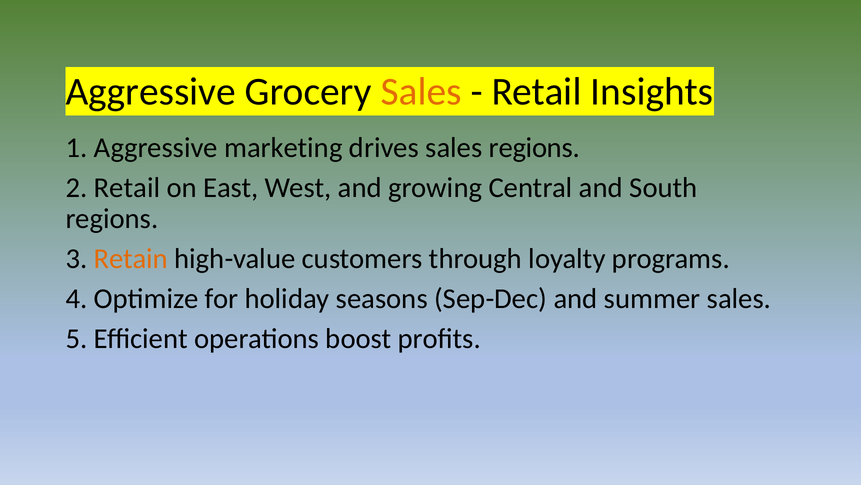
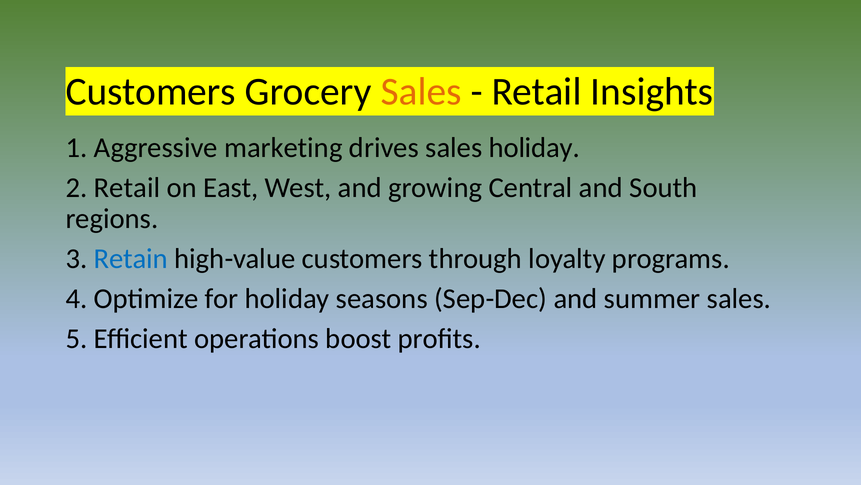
Aggressive at (151, 92): Aggressive -> Customers
sales regions: regions -> holiday
Retain colour: orange -> blue
